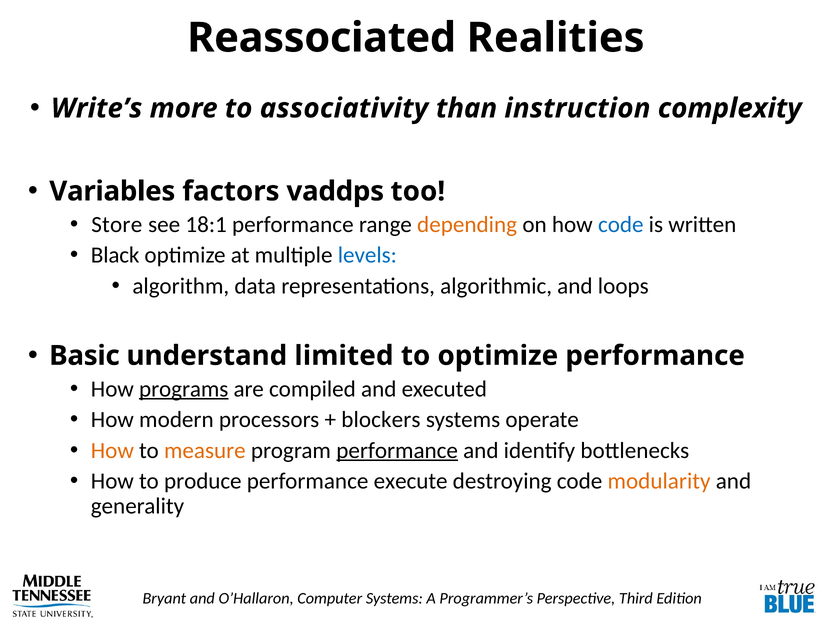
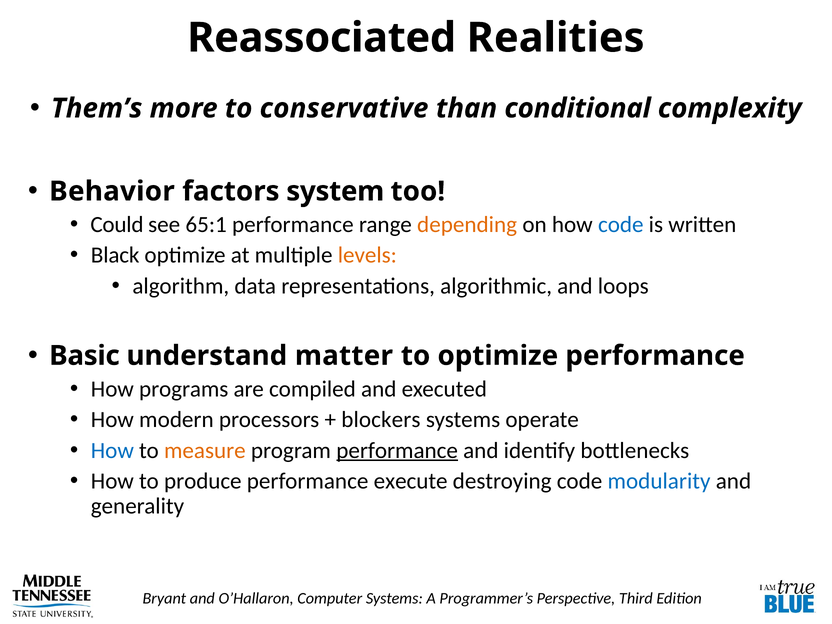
Write’s: Write’s -> Them’s
associativity: associativity -> conservative
instruction: instruction -> conditional
Variables: Variables -> Behavior
vaddps: vaddps -> system
Store: Store -> Could
18:1: 18:1 -> 65:1
levels colour: blue -> orange
limited: limited -> matter
programs underline: present -> none
How at (112, 450) colour: orange -> blue
modularity colour: orange -> blue
